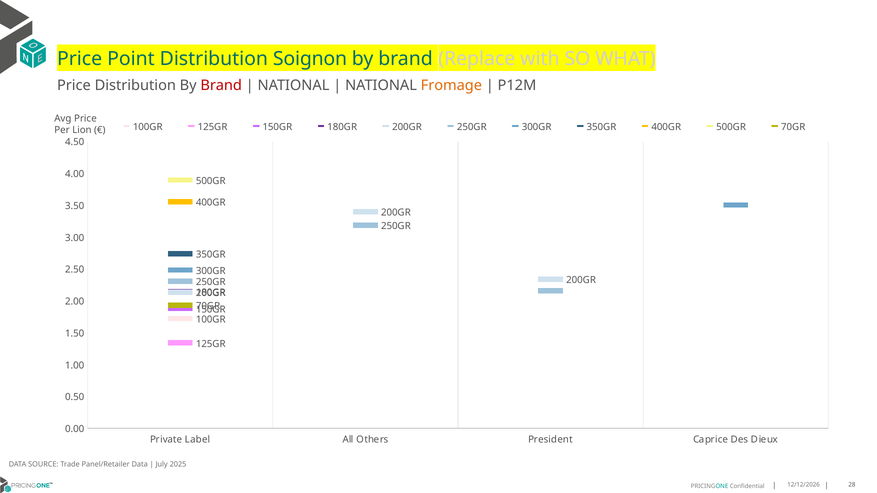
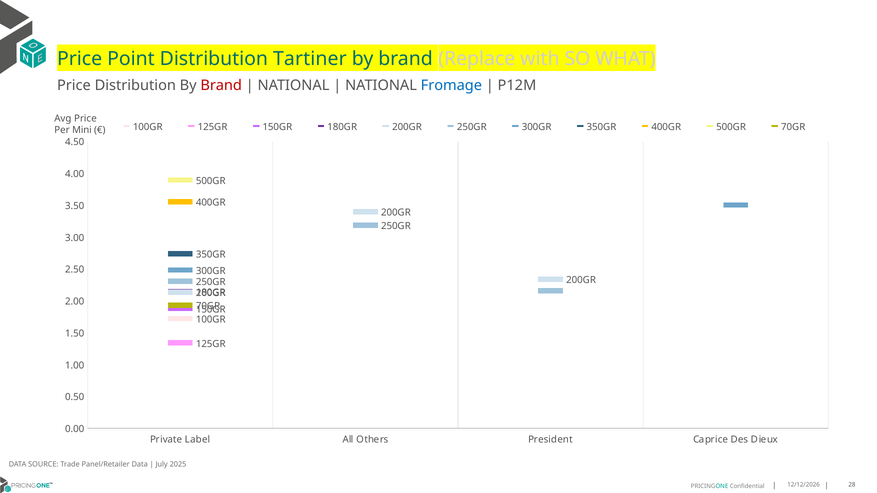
Soignon: Soignon -> Tartiner
Fromage colour: orange -> blue
Lion: Lion -> Mini
